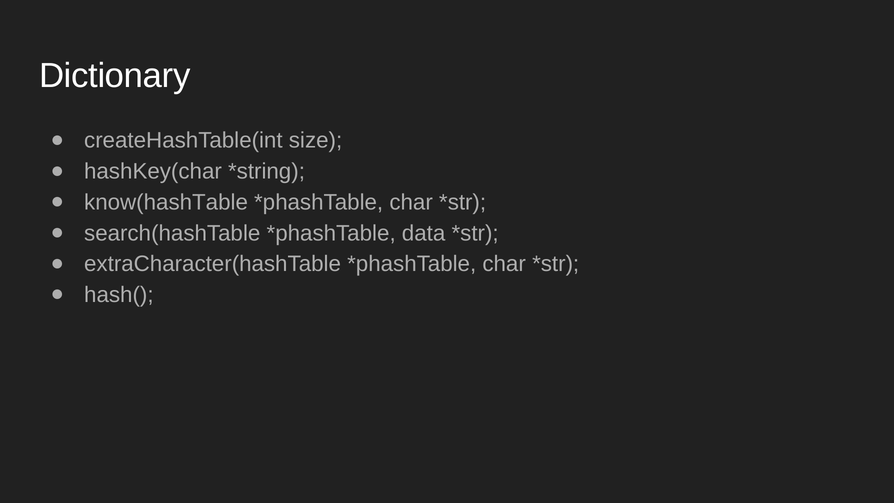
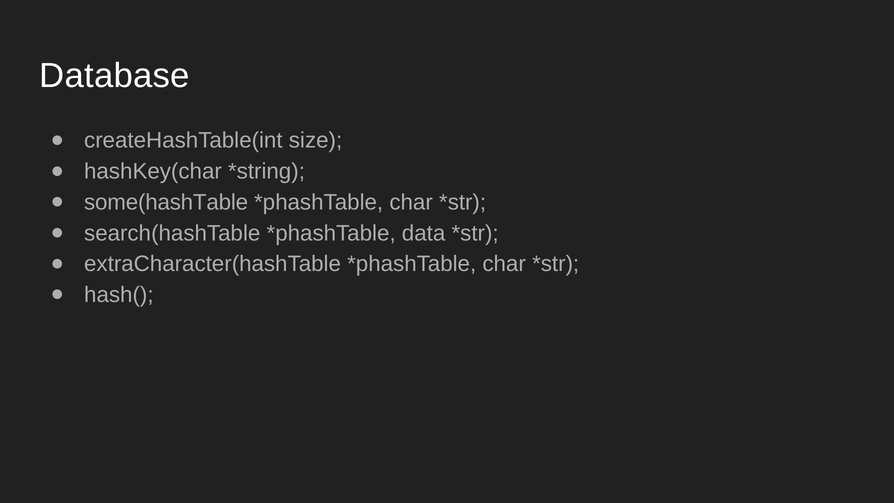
Dictionary: Dictionary -> Database
know(hashTable: know(hashTable -> some(hashTable
